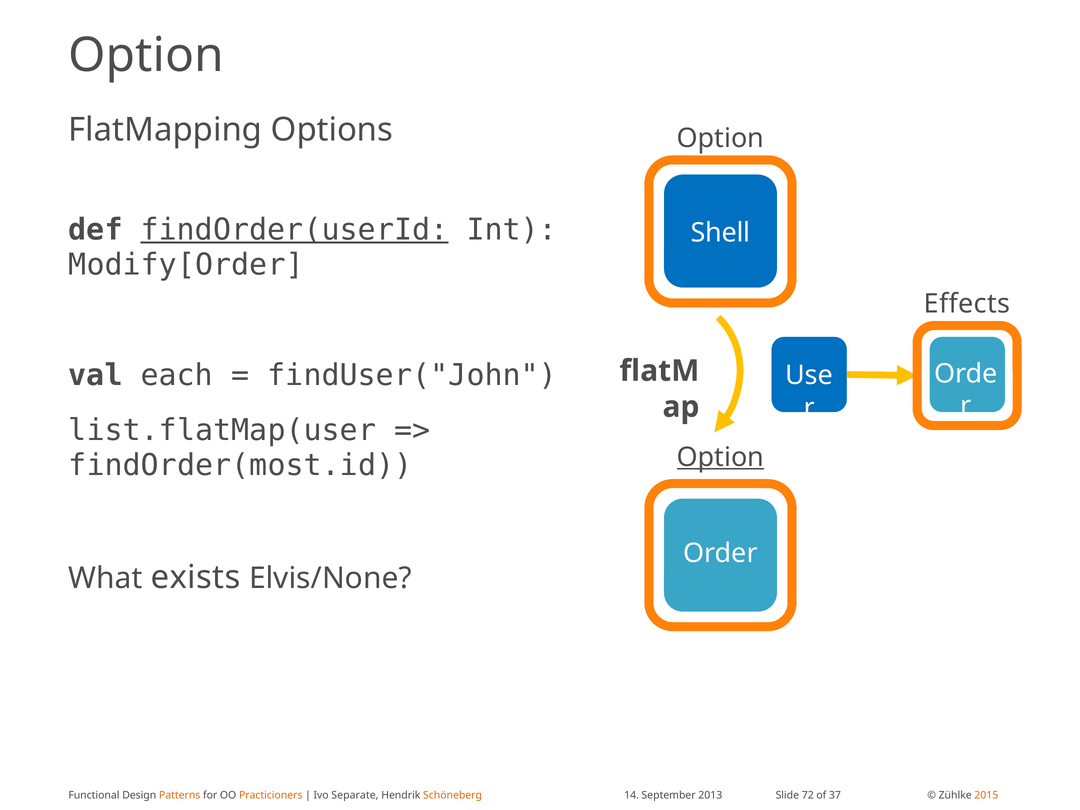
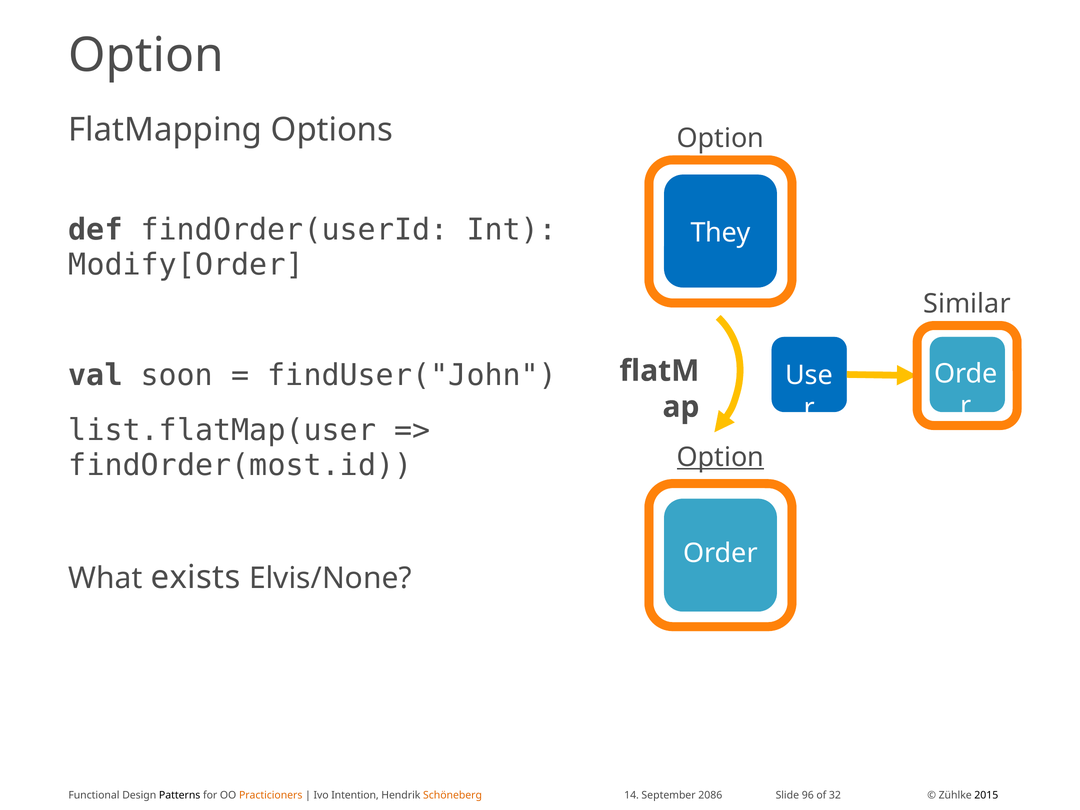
findOrder(userId underline: present -> none
Shell: Shell -> They
Effects: Effects -> Similar
each: each -> soon
Patterns colour: orange -> black
Separate: Separate -> Intention
2013: 2013 -> 2086
72: 72 -> 96
37: 37 -> 32
2015 colour: orange -> black
